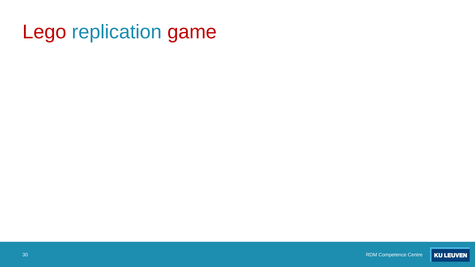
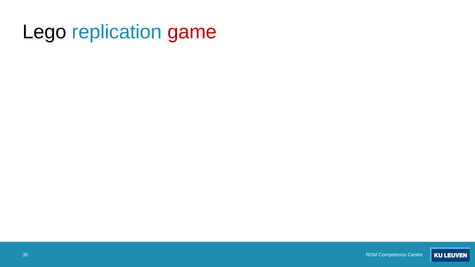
Lego colour: red -> black
